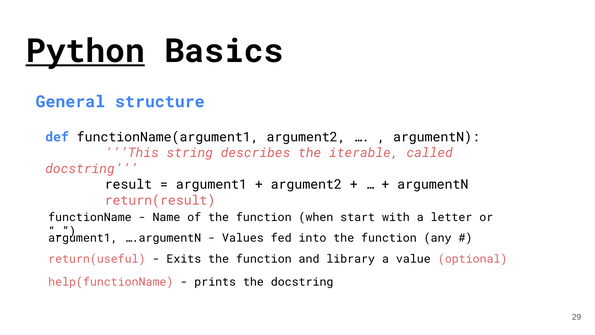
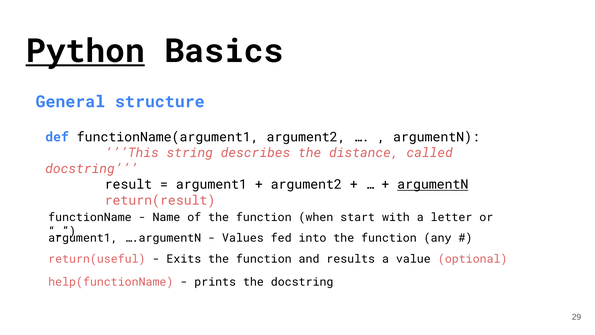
iterable: iterable -> distance
argumentN at (433, 184) underline: none -> present
library: library -> results
